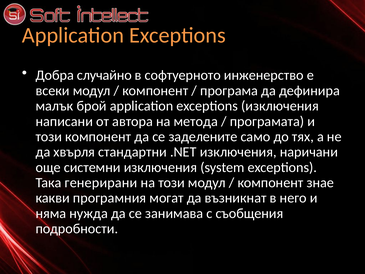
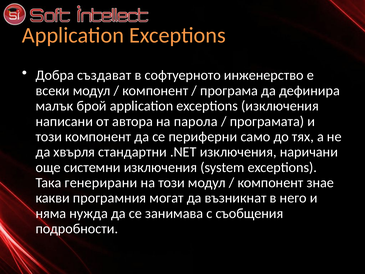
случайно: случайно -> създават
метода: метода -> парола
заделените: заделените -> периферни
